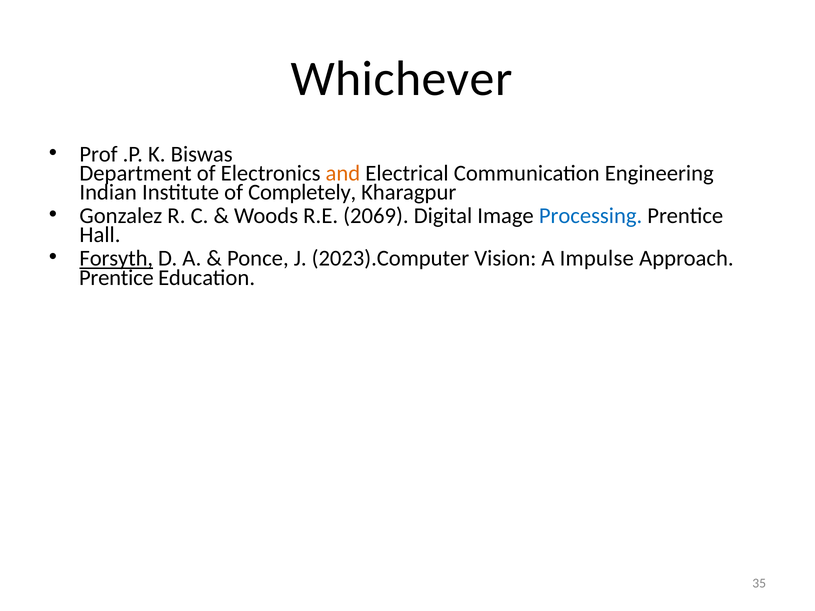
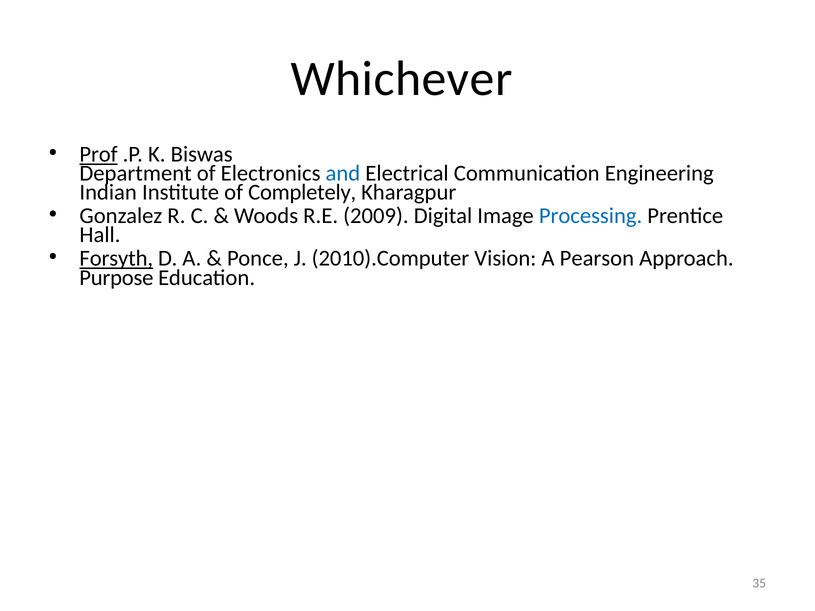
Prof underline: none -> present
and colour: orange -> blue
2069: 2069 -> 2009
2023).Computer: 2023).Computer -> 2010).Computer
Impulse: Impulse -> Pearson
Prentice at (116, 278): Prentice -> Purpose
